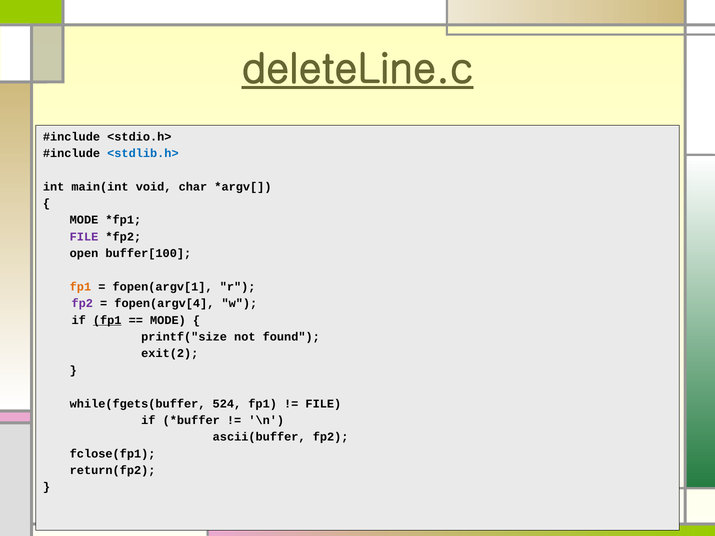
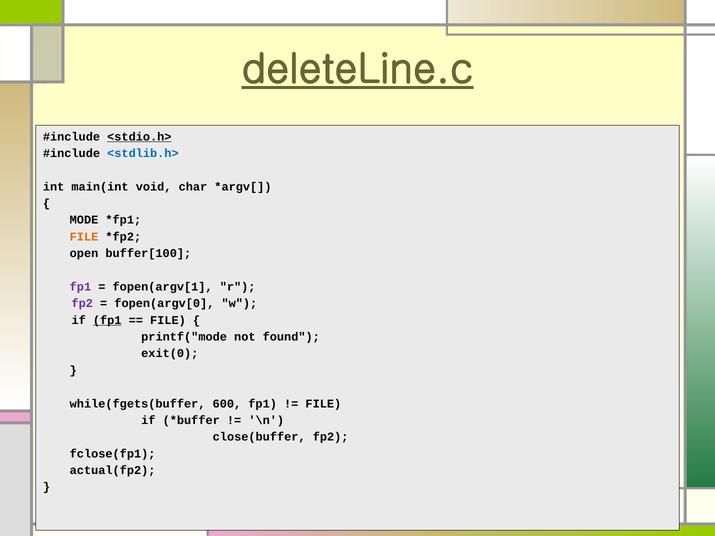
<stdio.h> underline: none -> present
FILE at (84, 237) colour: purple -> orange
fp1 at (80, 287) colour: orange -> purple
fopen(argv[4: fopen(argv[4 -> fopen(argv[0
MODE at (168, 320): MODE -> FILE
printf("size: printf("size -> printf("mode
exit(2: exit(2 -> exit(0
524: 524 -> 600
ascii(buffer: ascii(buffer -> close(buffer
return(fp2: return(fp2 -> actual(fp2
